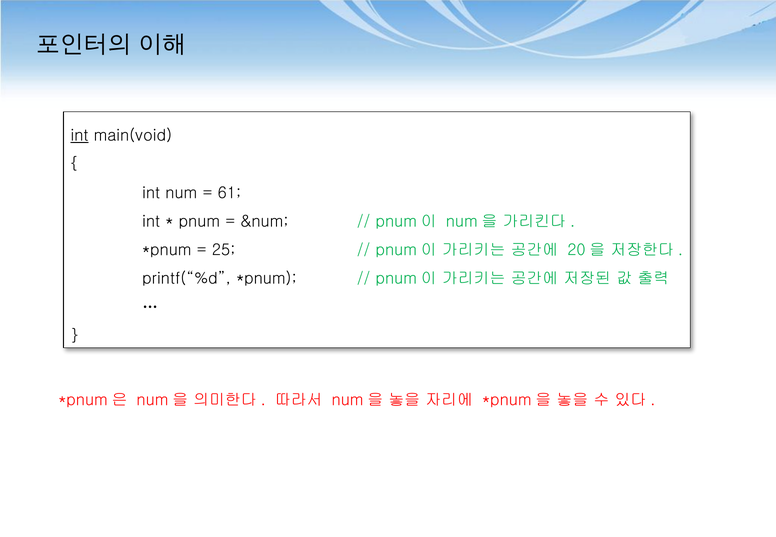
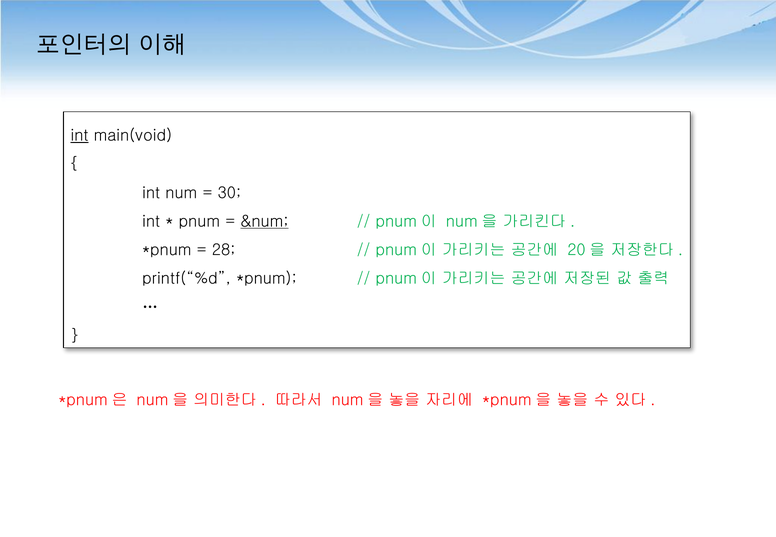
61: 61 -> 30
&num underline: none -> present
25: 25 -> 28
